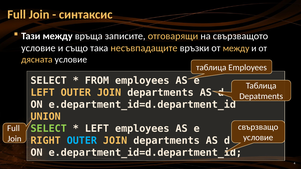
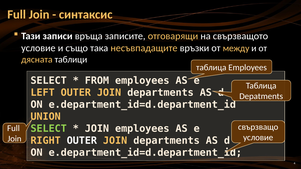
Тази между: между -> записи
дясната условие: условие -> таблици
LEFT at (97, 129): LEFT -> JOIN
OUTER at (82, 141) colour: light blue -> white
